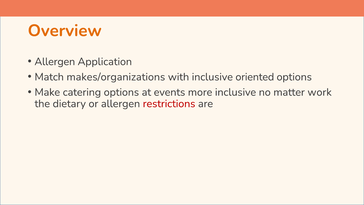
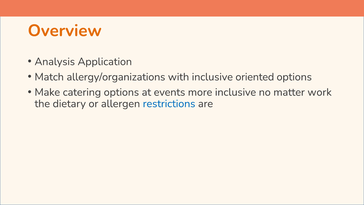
Allergen at (55, 62): Allergen -> Analysis
makes/organizations: makes/organizations -> allergy/organizations
restrictions colour: red -> blue
